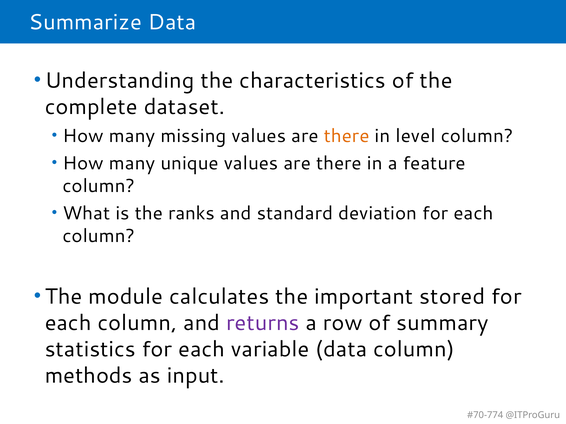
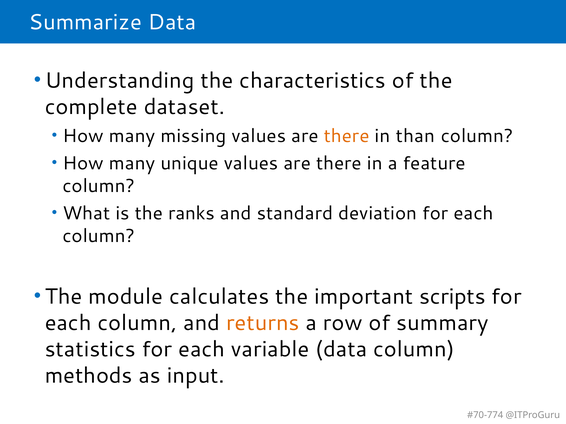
level: level -> than
stored: stored -> scripts
returns colour: purple -> orange
